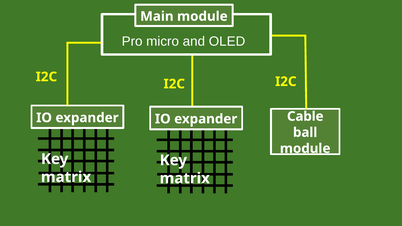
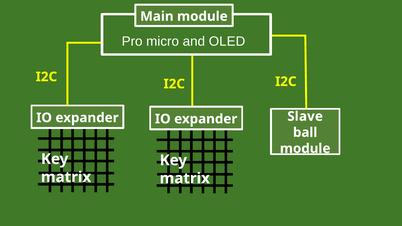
Cable: Cable -> Slave
